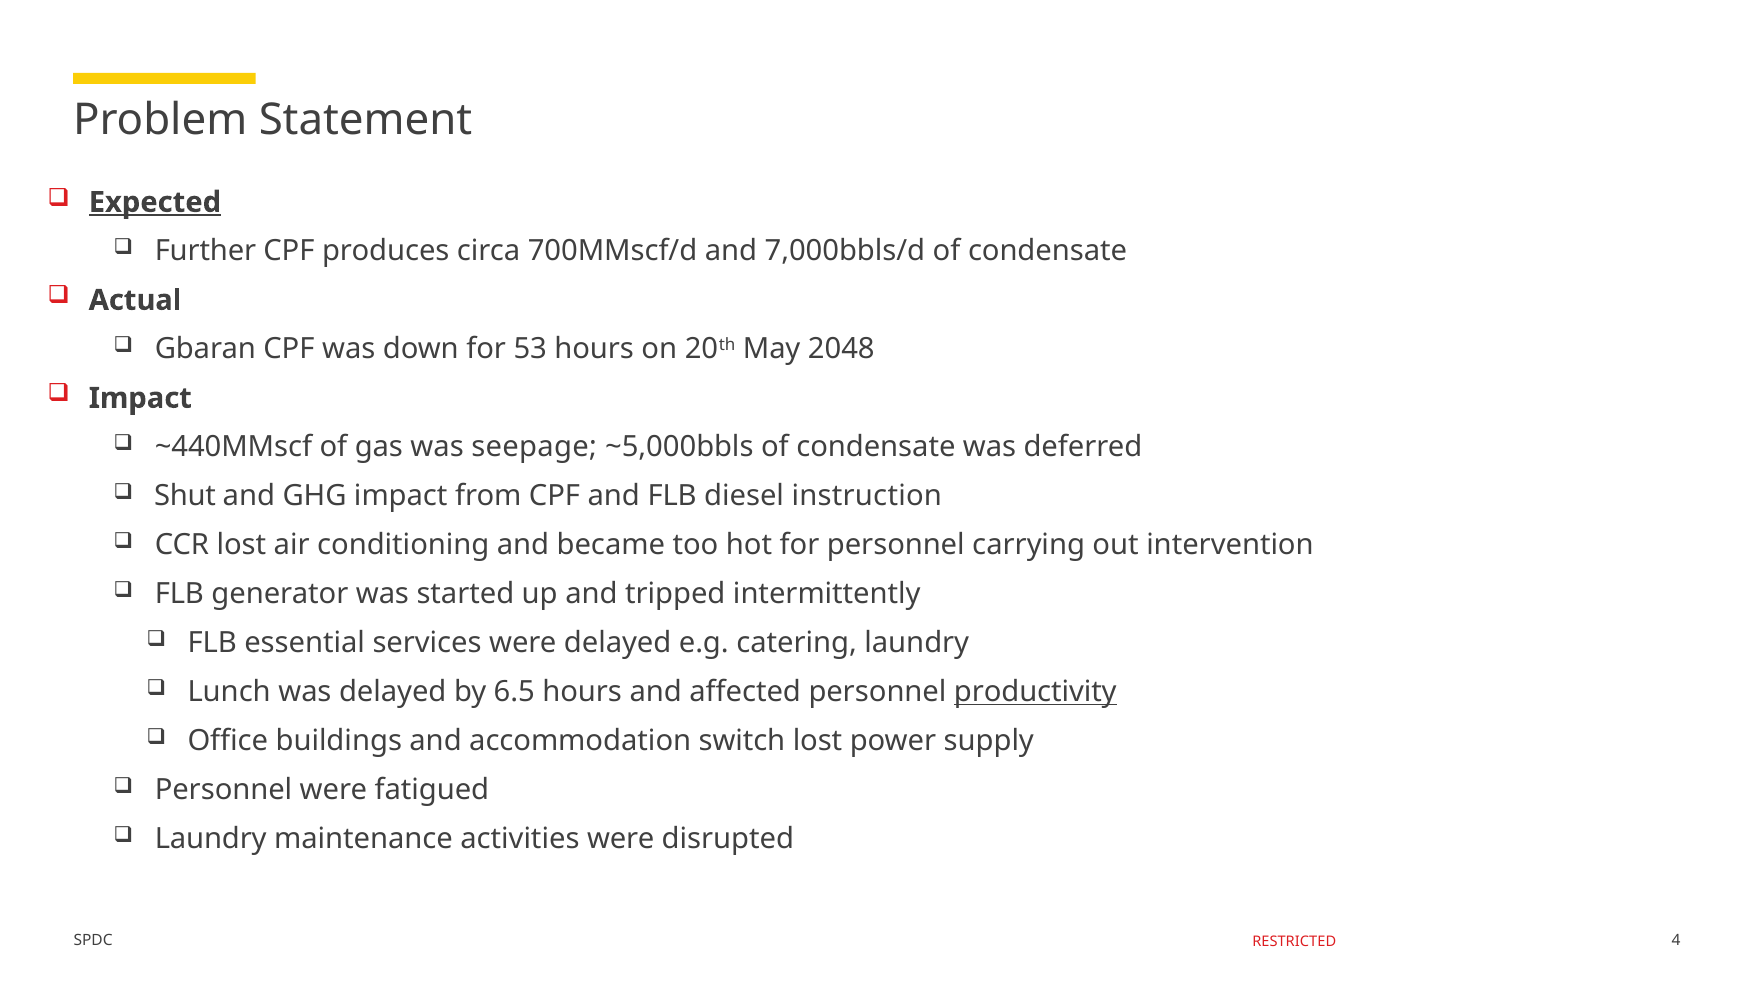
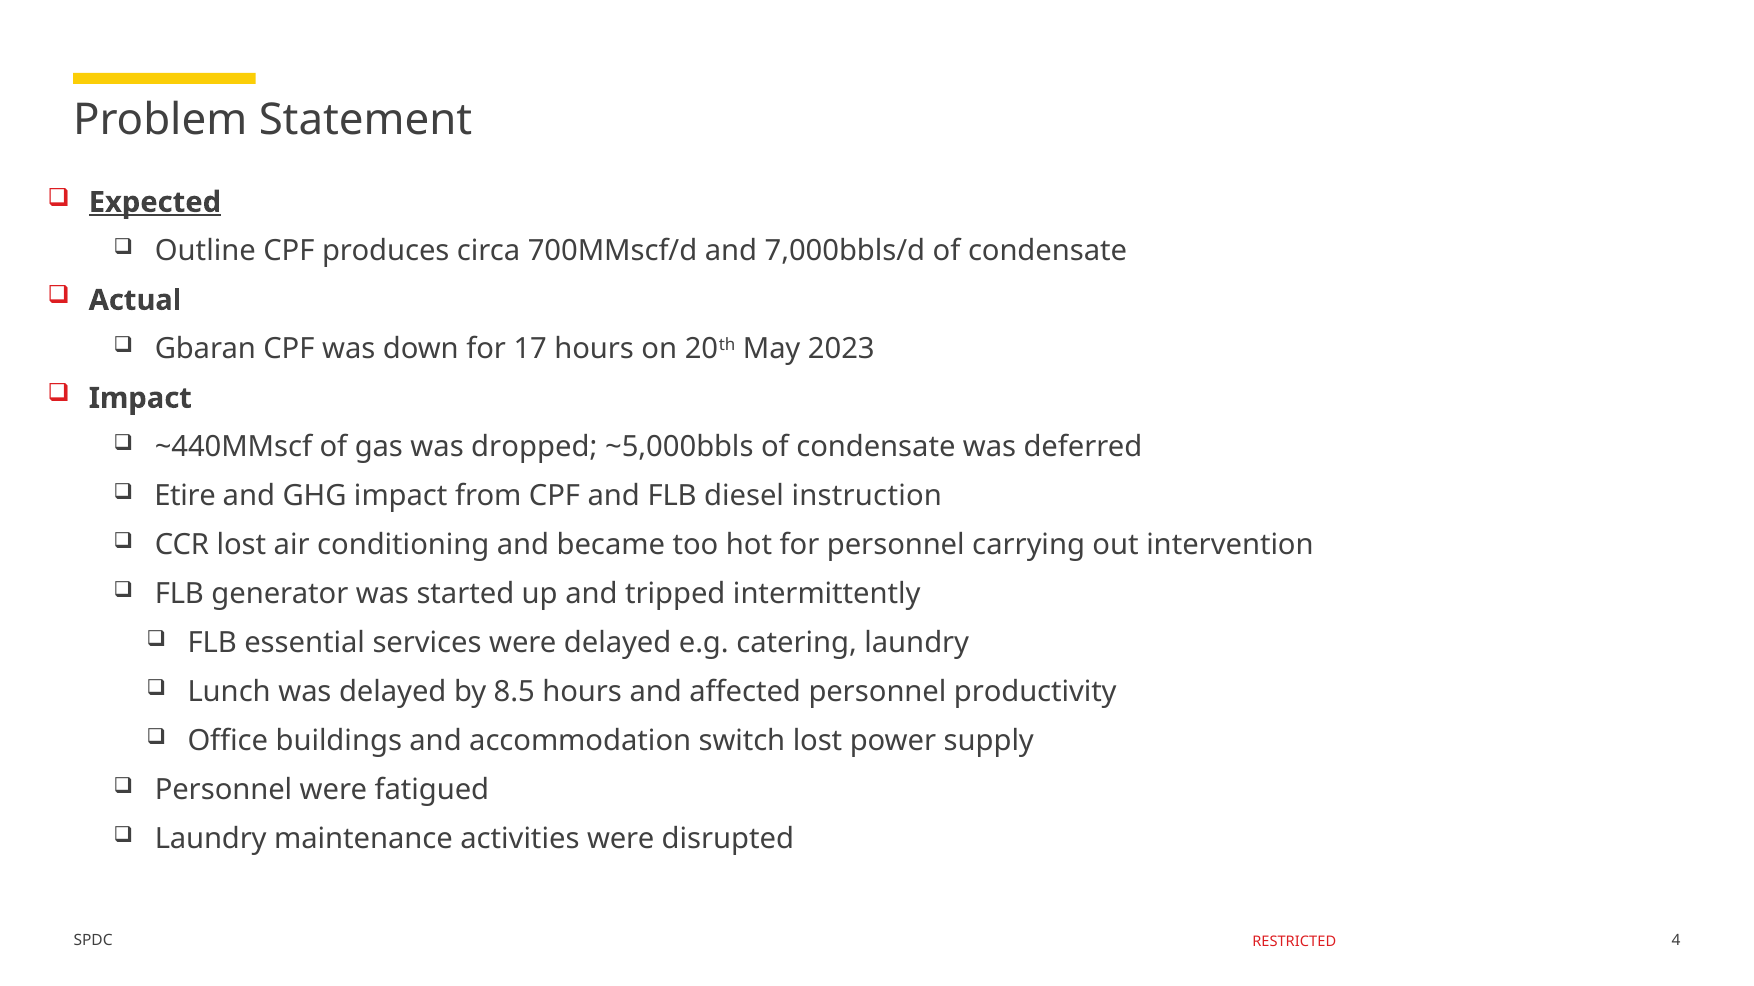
Further: Further -> Outline
53: 53 -> 17
2048: 2048 -> 2023
seepage: seepage -> dropped
Shut: Shut -> Etire
6.5: 6.5 -> 8.5
productivity underline: present -> none
